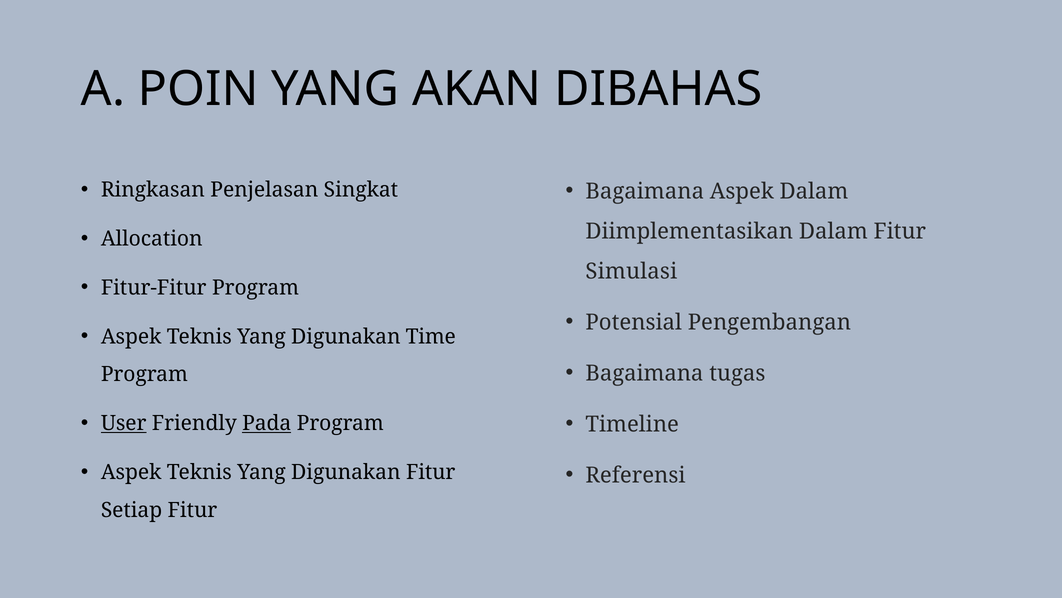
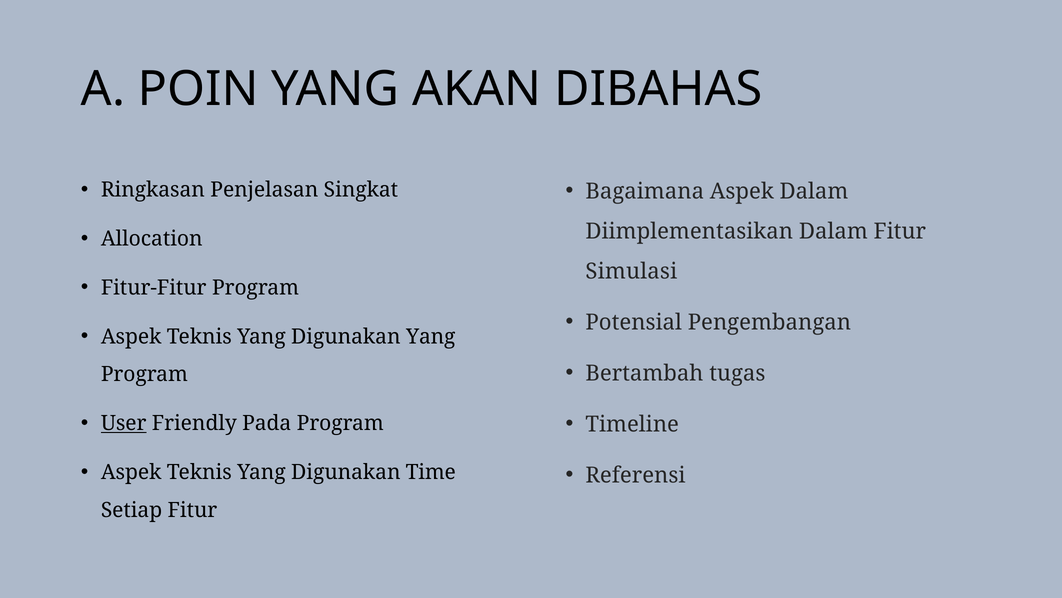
Digunakan Time: Time -> Yang
Bagaimana at (644, 373): Bagaimana -> Bertambah
Pada underline: present -> none
Digunakan Fitur: Fitur -> Time
